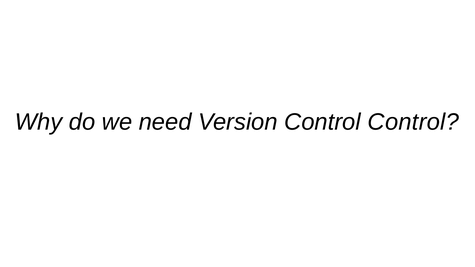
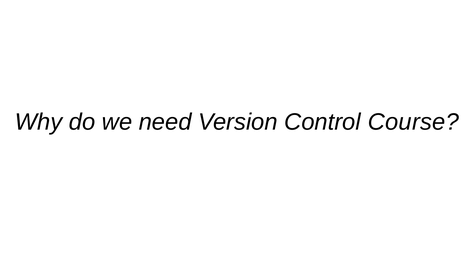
Control Control: Control -> Course
